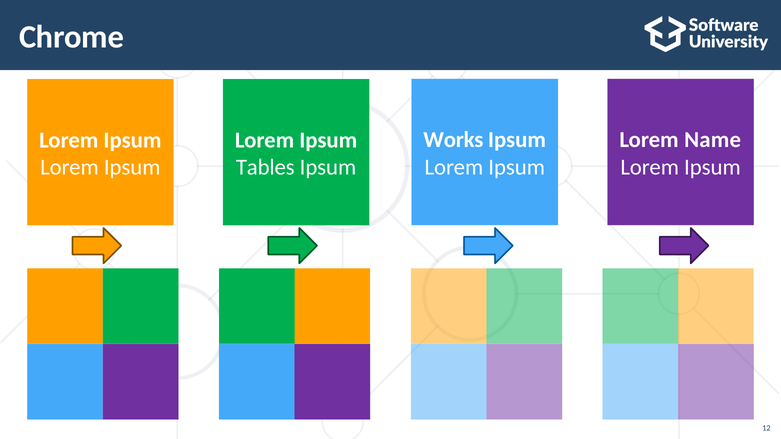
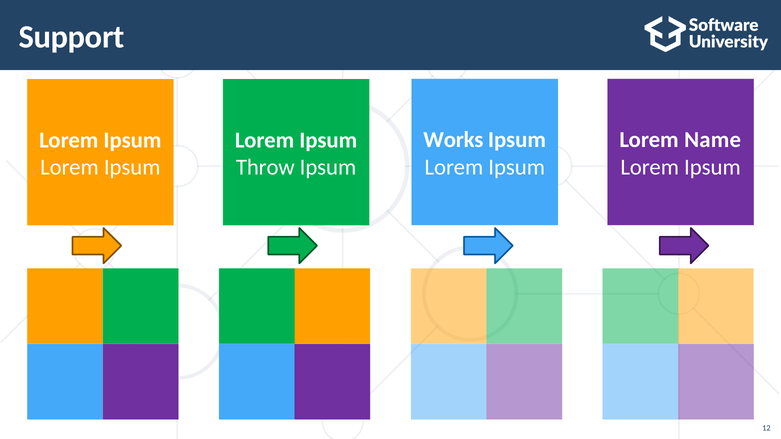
Chrome: Chrome -> Support
Tables: Tables -> Throw
